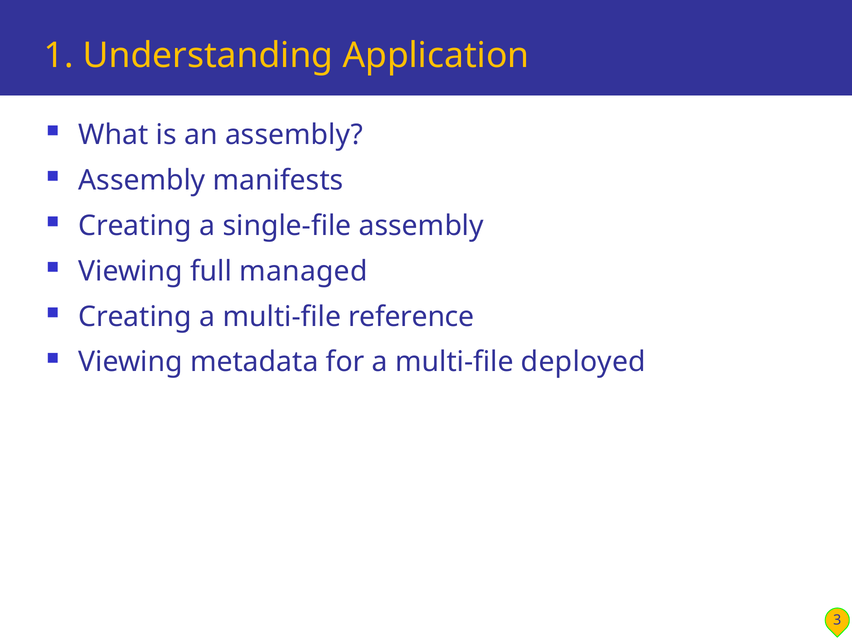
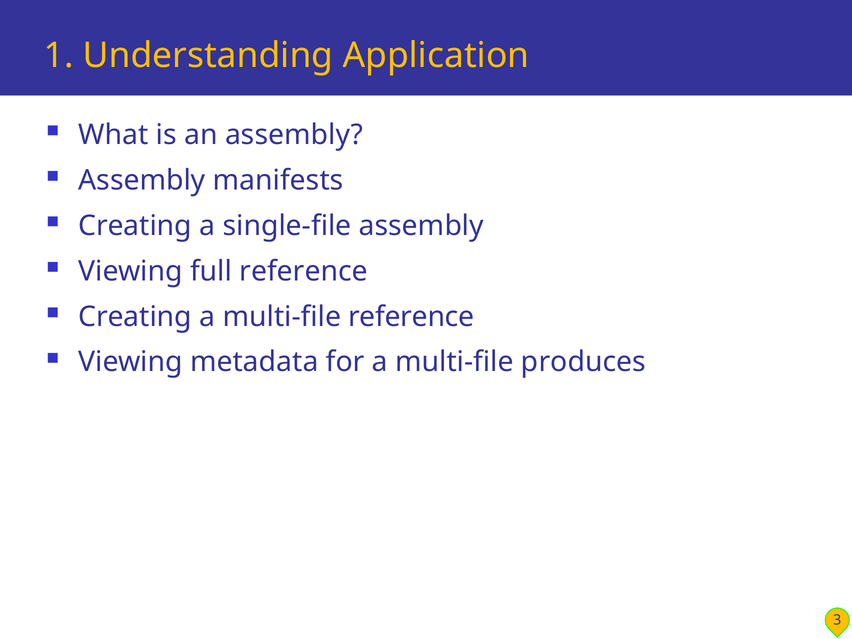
full managed: managed -> reference
deployed: deployed -> produces
